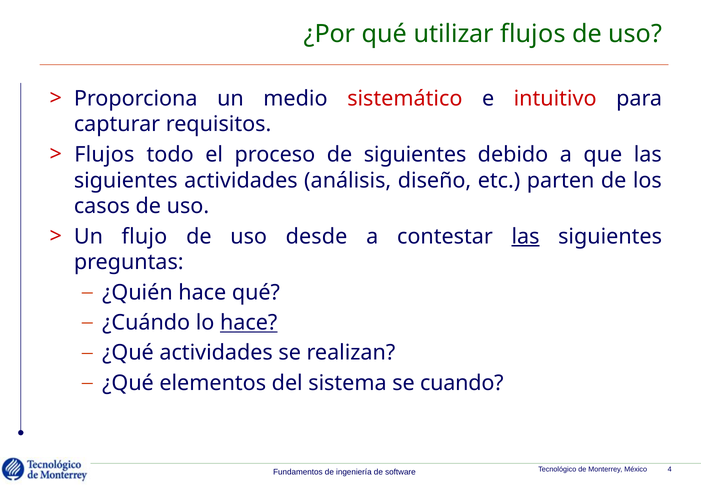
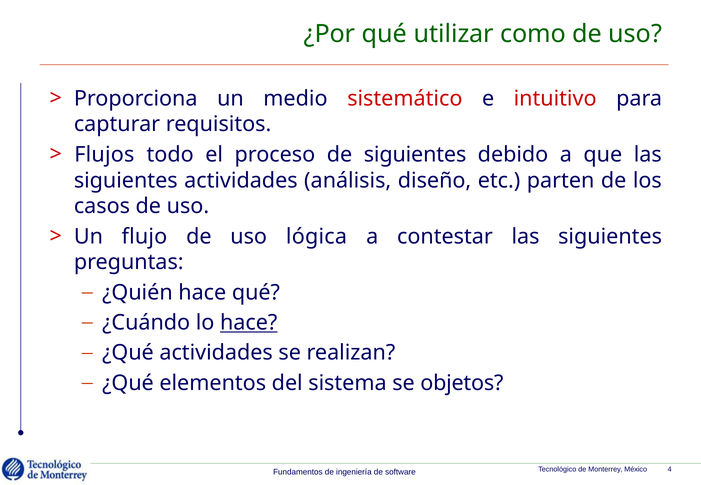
utilizar flujos: flujos -> como
desde: desde -> lógica
las at (526, 237) underline: present -> none
cuando: cuando -> objetos
